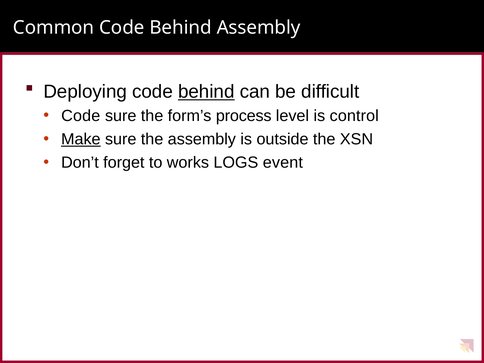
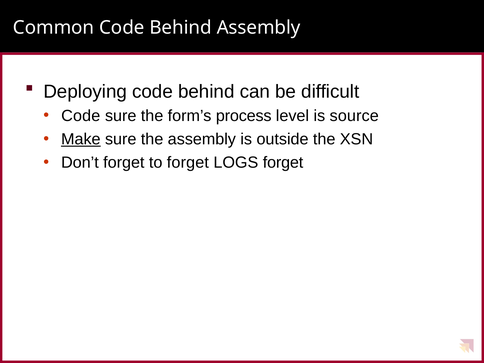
behind at (206, 92) underline: present -> none
control: control -> source
to works: works -> forget
LOGS event: event -> forget
